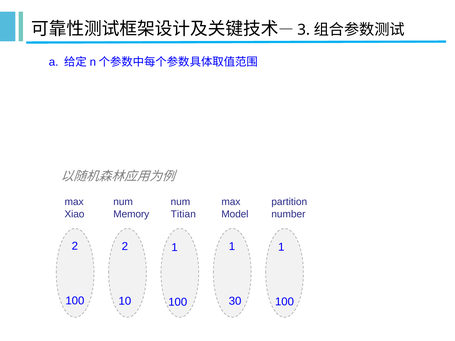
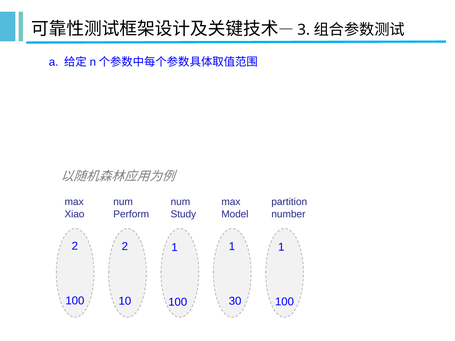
Memory: Memory -> Perform
Titian: Titian -> Study
